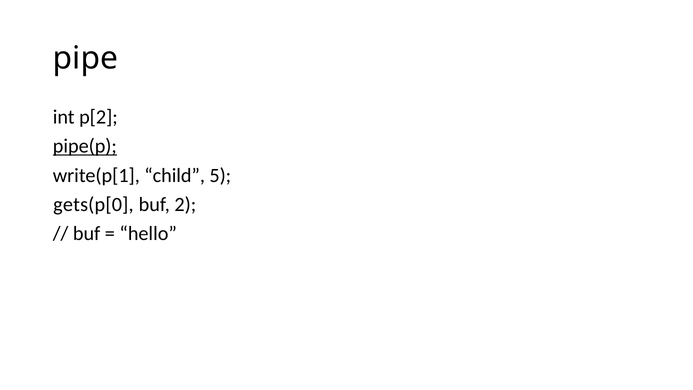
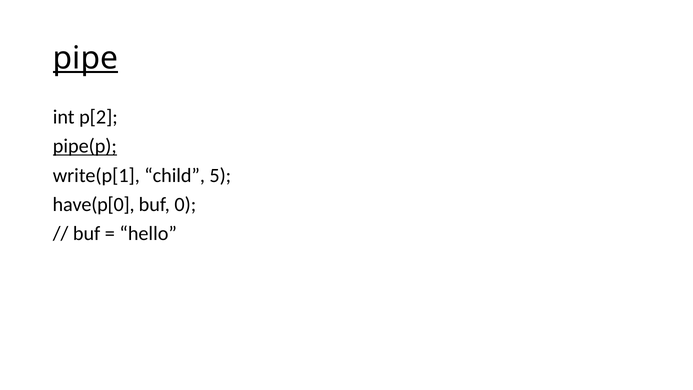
pipe underline: none -> present
gets(p[0: gets(p[0 -> have(p[0
2: 2 -> 0
